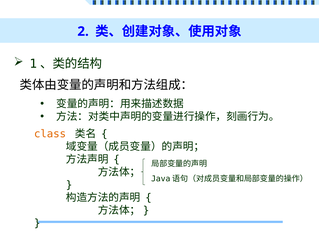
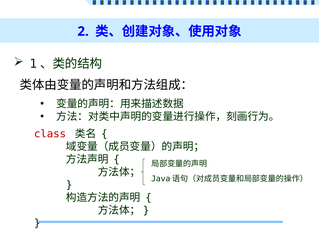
class colour: orange -> red
